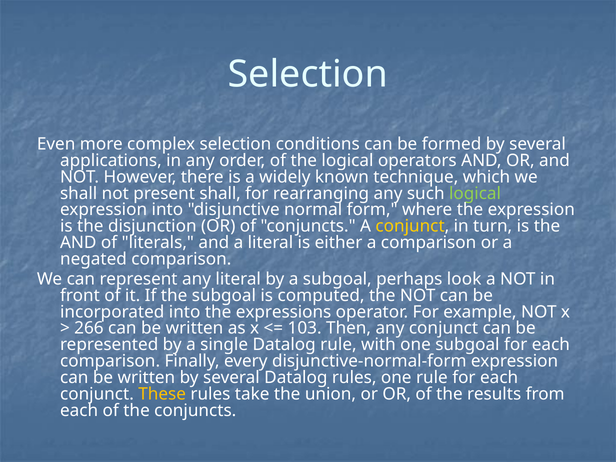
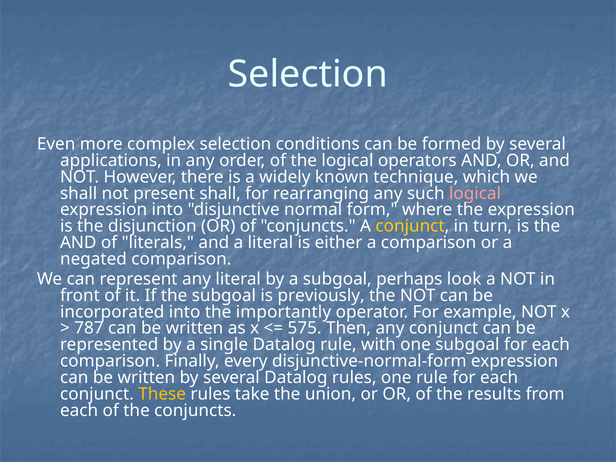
logical at (475, 193) colour: light green -> pink
computed: computed -> previously
expressions: expressions -> importantly
266: 266 -> 787
103: 103 -> 575
